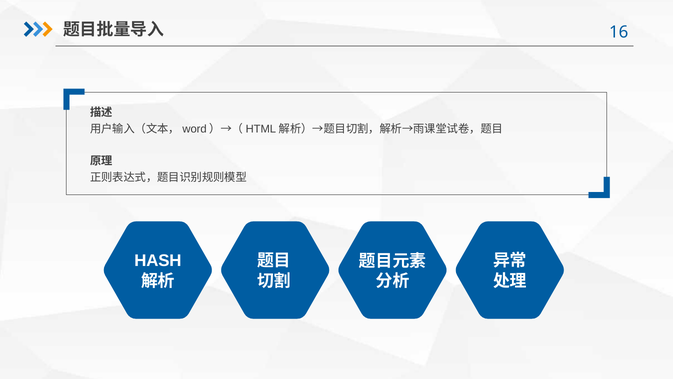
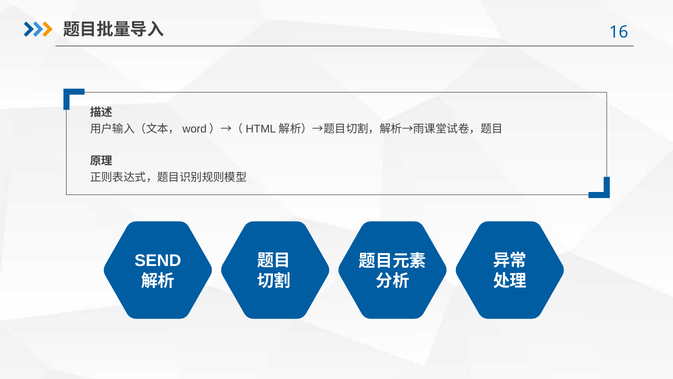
HASH: HASH -> SEND
